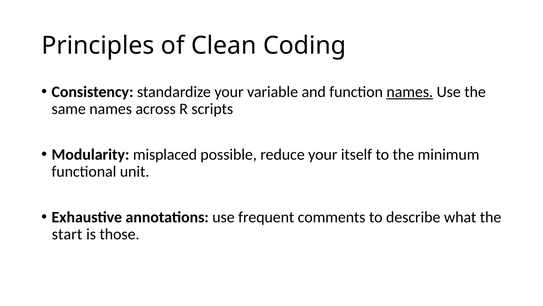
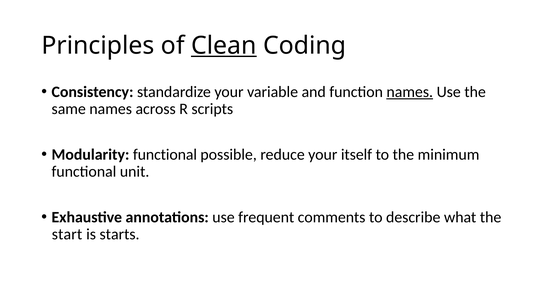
Clean underline: none -> present
Modularity misplaced: misplaced -> functional
those: those -> starts
